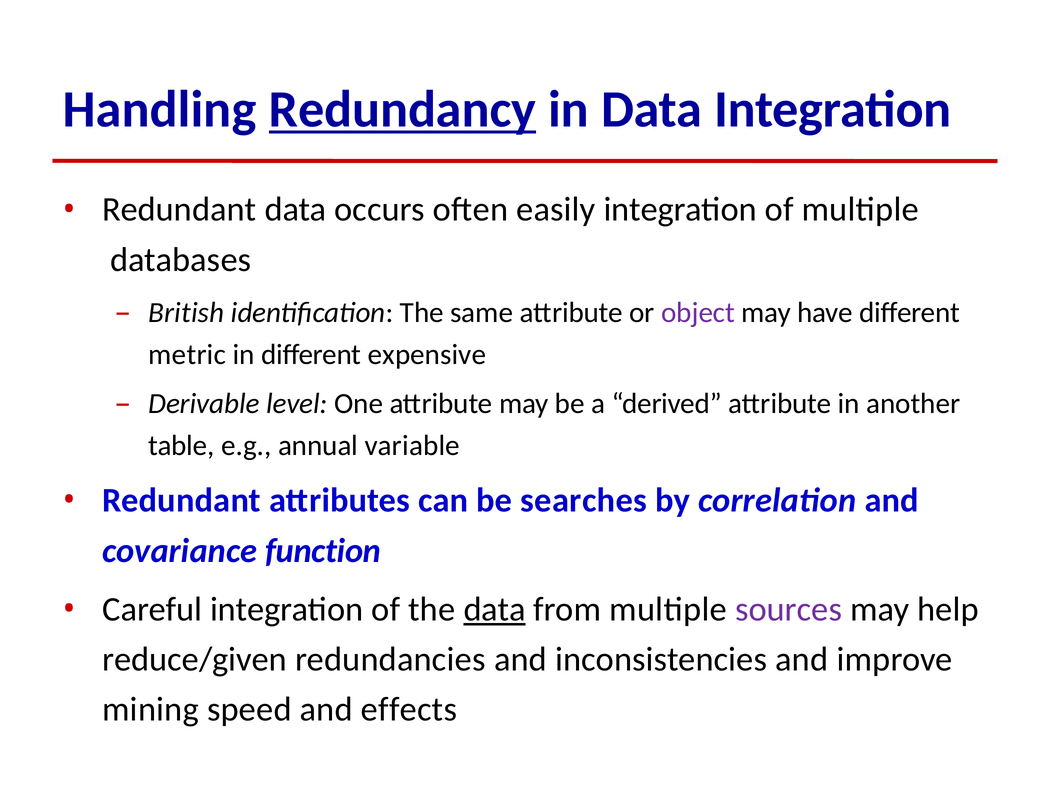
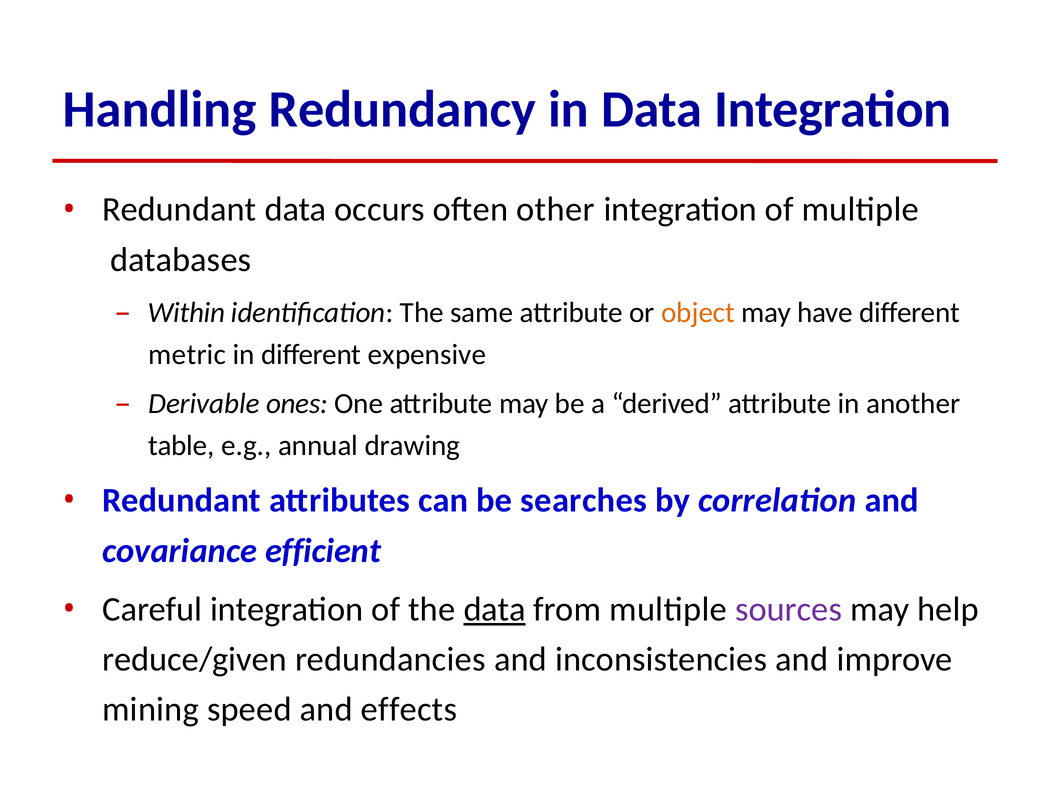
Redundancy underline: present -> none
easily: easily -> other
British: British -> Within
object colour: purple -> orange
level: level -> ones
variable: variable -> drawing
function: function -> efficient
